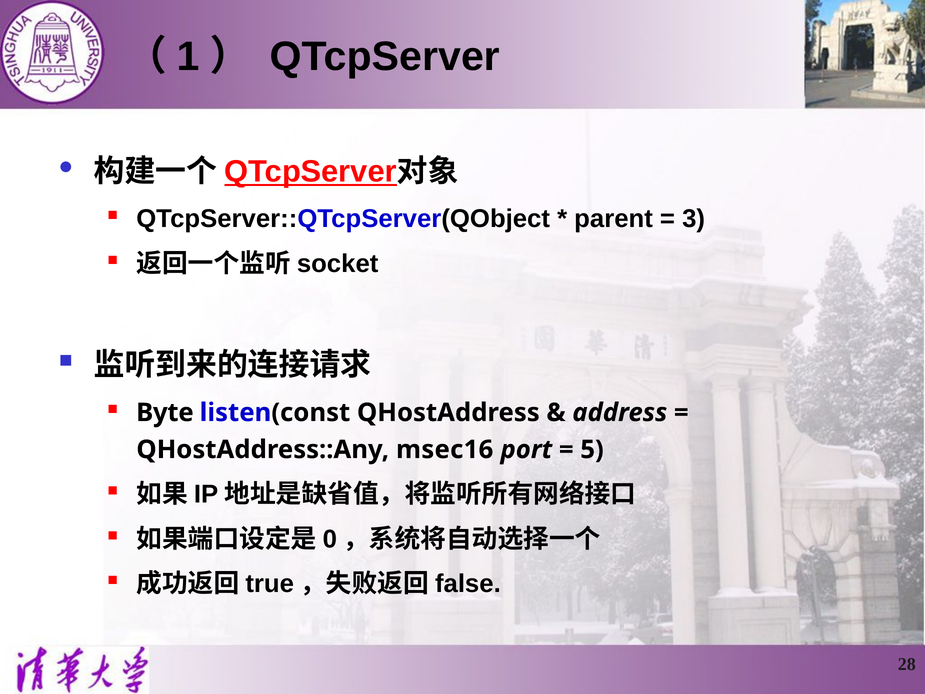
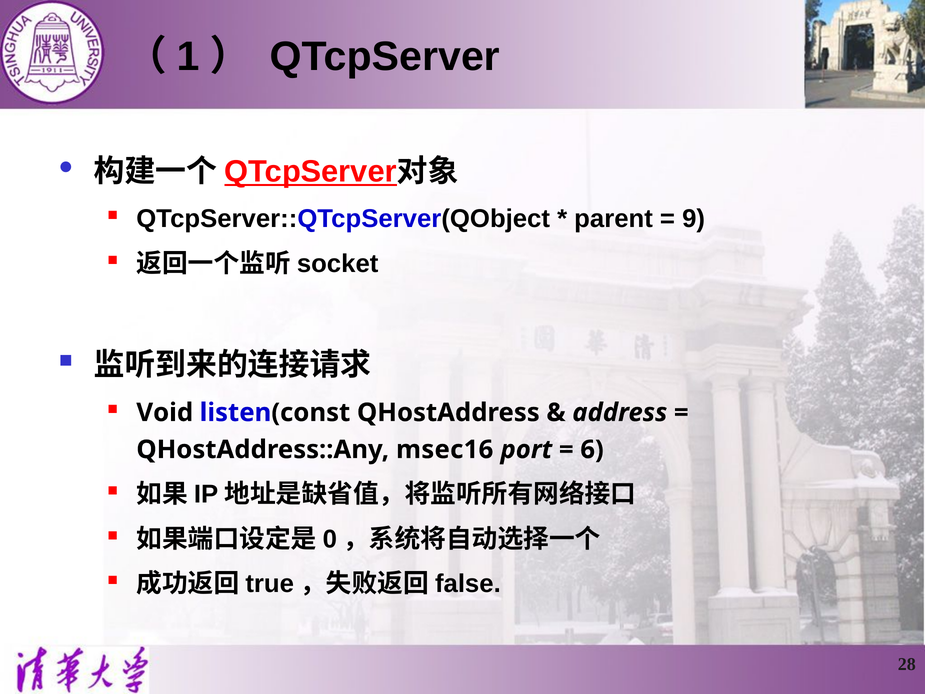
3: 3 -> 9
Byte: Byte -> Void
5: 5 -> 6
